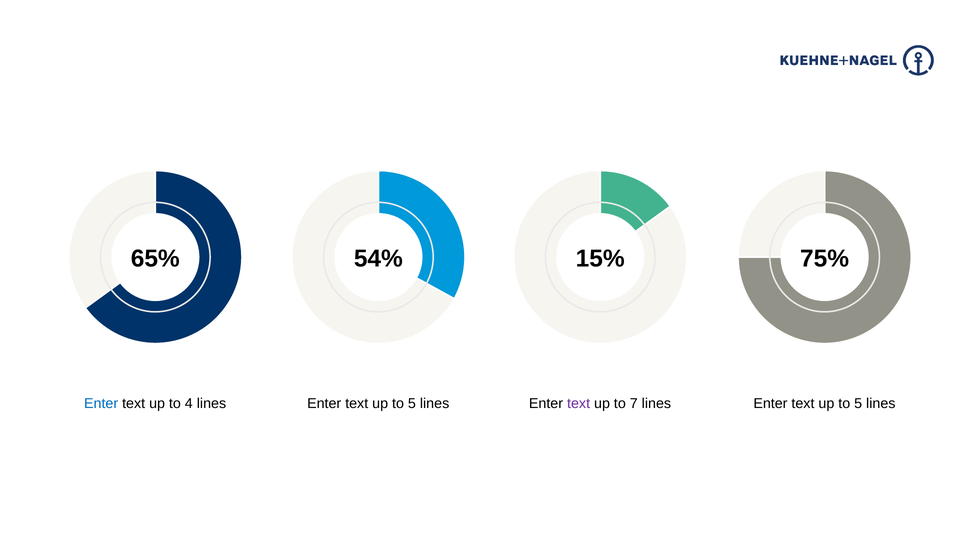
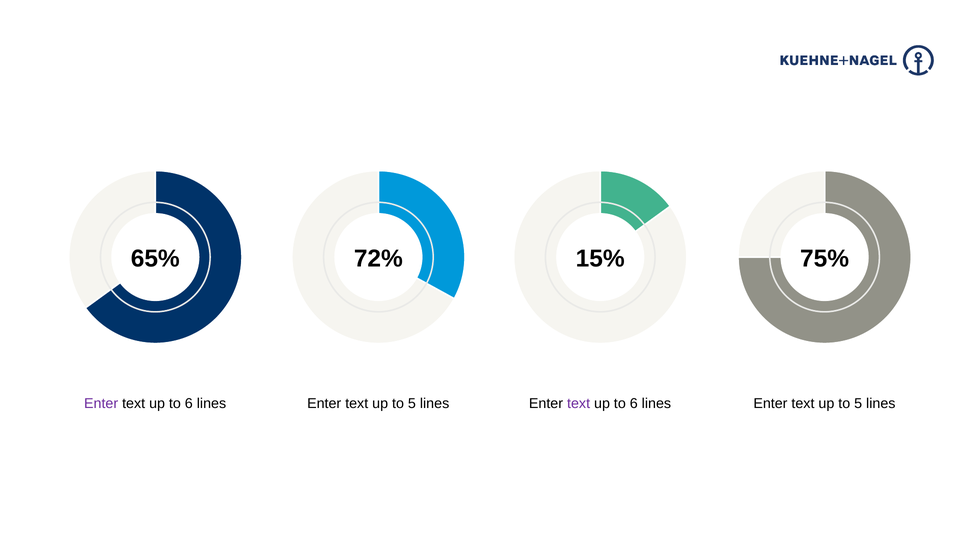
54%: 54% -> 72%
Enter at (101, 404) colour: blue -> purple
4 at (189, 404): 4 -> 6
7 at (634, 404): 7 -> 6
